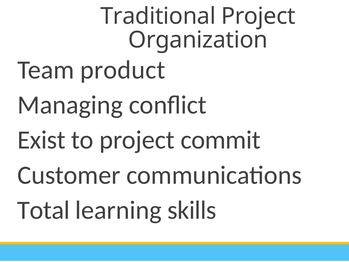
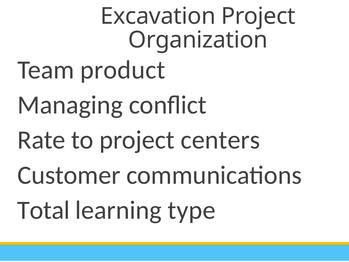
Traditional: Traditional -> Excavation
Exist: Exist -> Rate
commit: commit -> centers
skills: skills -> type
